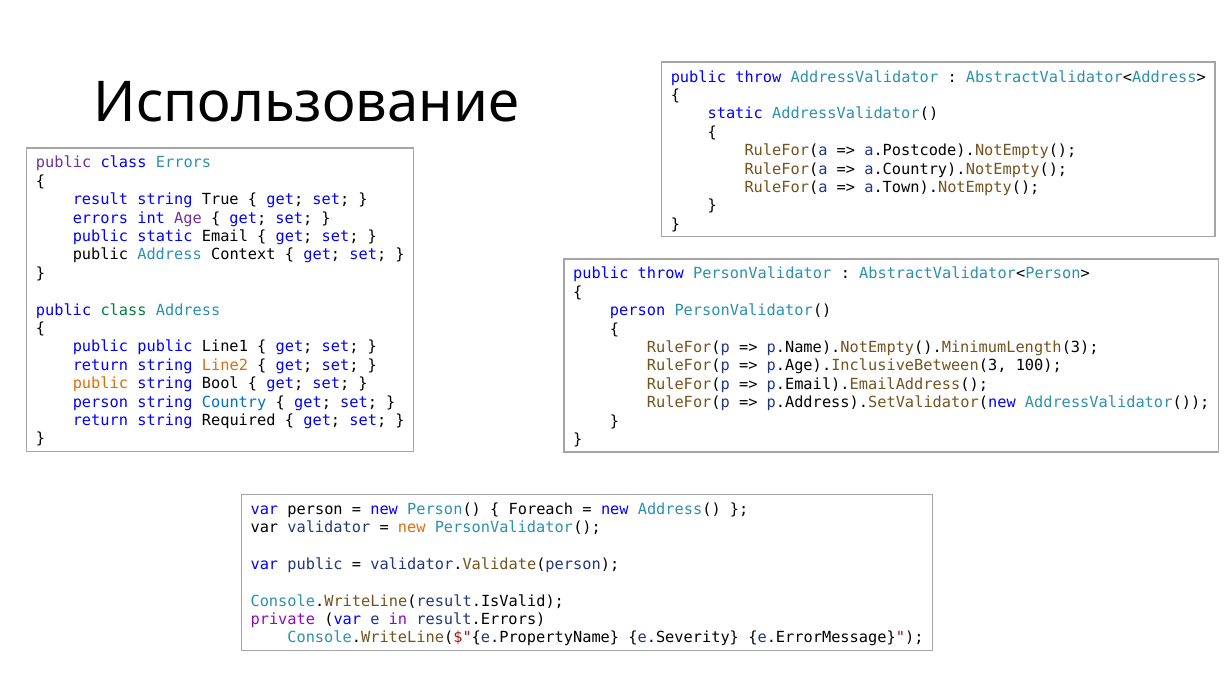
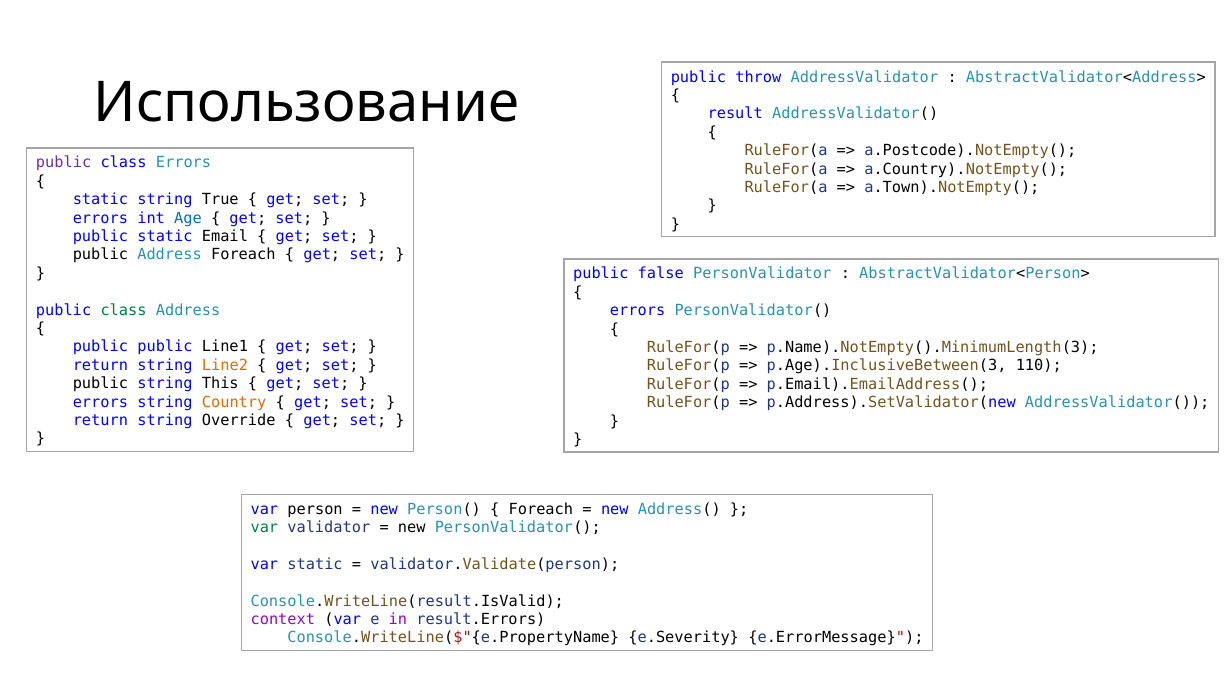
static at (735, 114): static -> result
result at (100, 200): result -> static
Age colour: purple -> blue
Address Context: Context -> Foreach
throw at (661, 274): throw -> false
person at (638, 311): person -> errors
100: 100 -> 110
public at (100, 384) colour: orange -> black
Bool: Bool -> This
person at (100, 402): person -> errors
Country colour: blue -> orange
Required: Required -> Override
var at (264, 528) colour: black -> green
new at (412, 528) colour: orange -> black
var public: public -> static
private: private -> context
